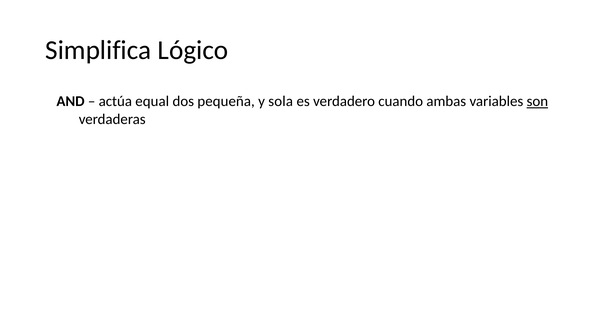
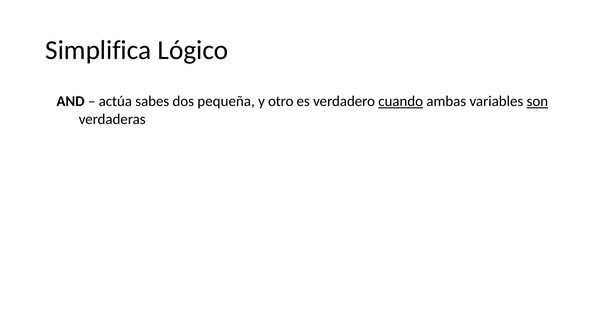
equal: equal -> sabes
sola: sola -> otro
cuando underline: none -> present
